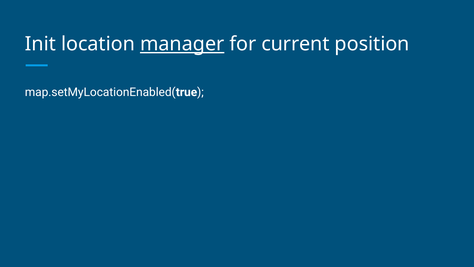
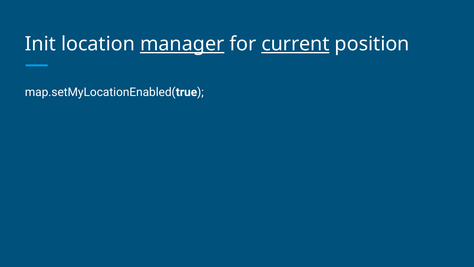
current underline: none -> present
